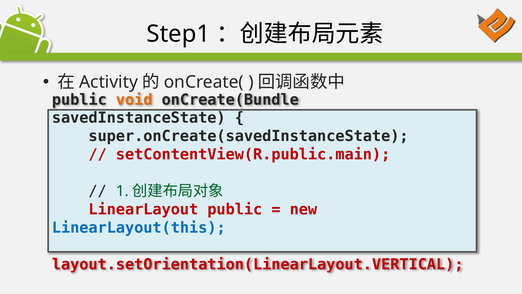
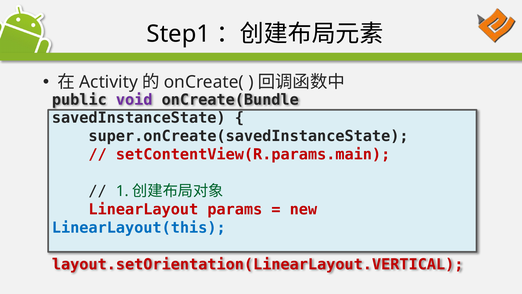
void colour: orange -> purple
setContentView(R.public.main: setContentView(R.public.main -> setContentView(R.params.main
LinearLayout public: public -> params
